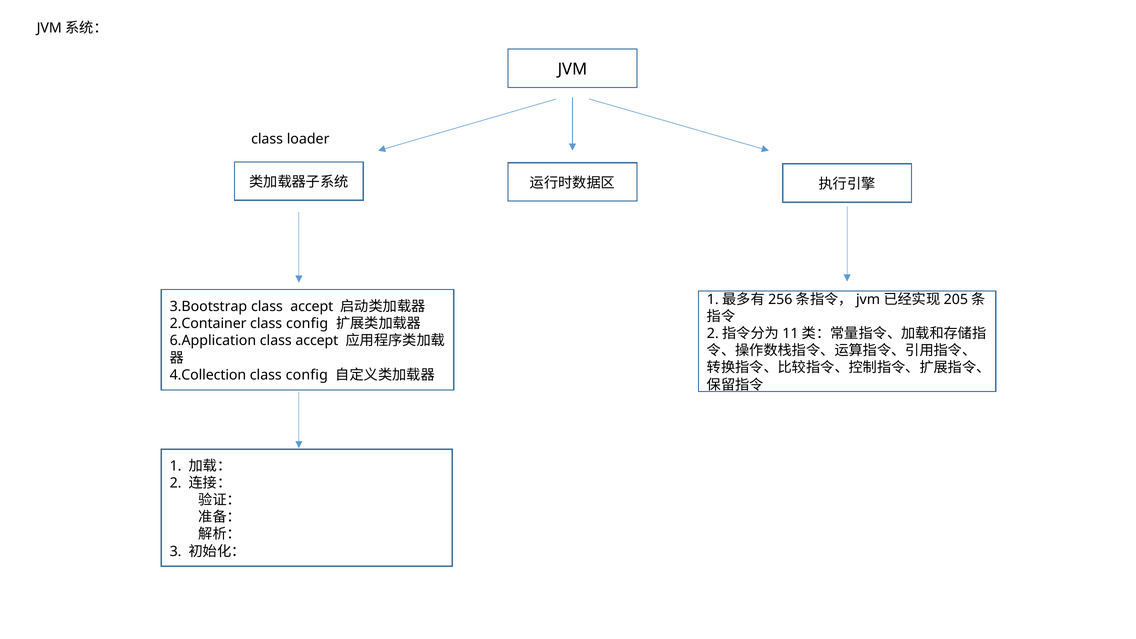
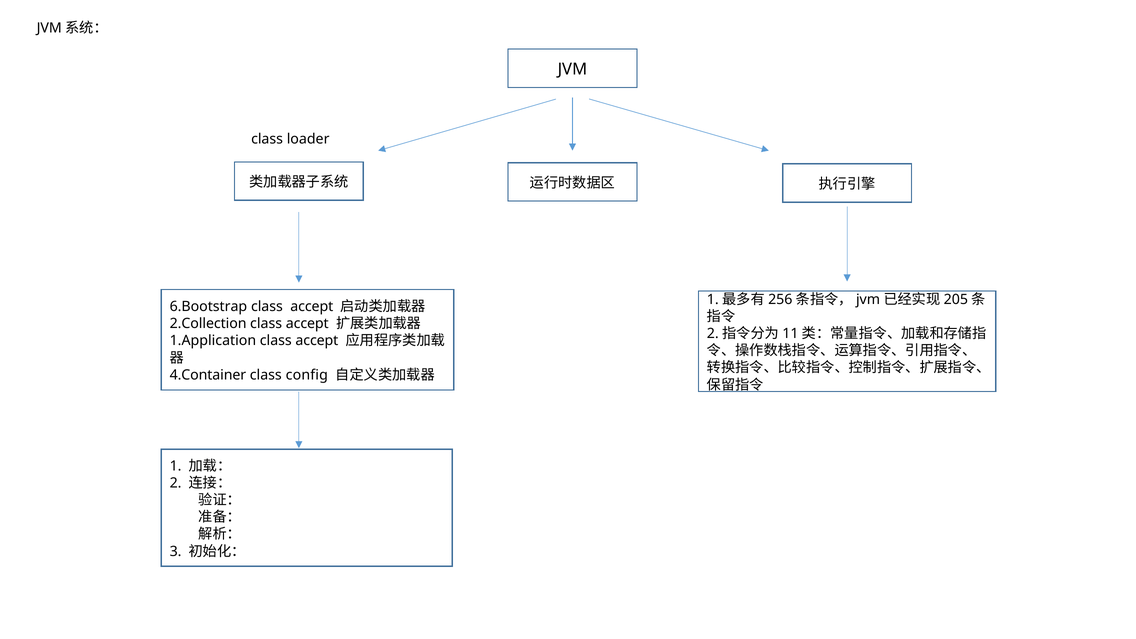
3.Bootstrap: 3.Bootstrap -> 6.Bootstrap
2.Container: 2.Container -> 2.Collection
config at (307, 324): config -> accept
6.Application: 6.Application -> 1.Application
4.Collection: 4.Collection -> 4.Container
